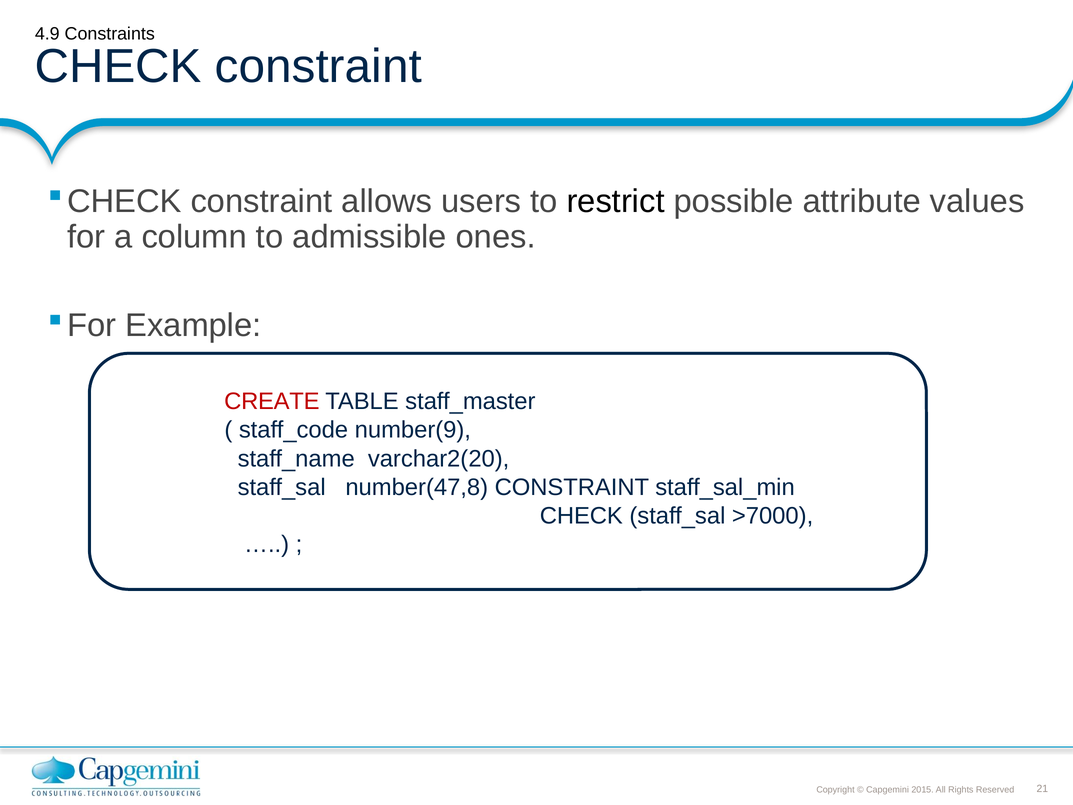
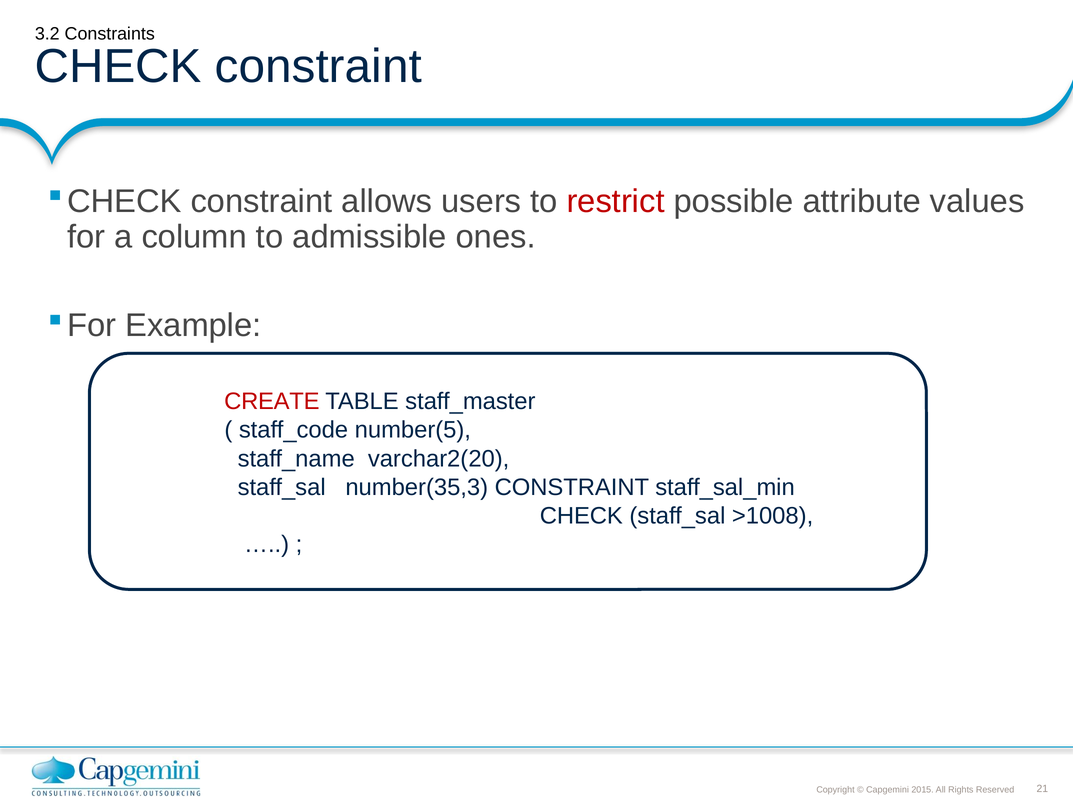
4.9: 4.9 -> 3.2
restrict colour: black -> red
number(9: number(9 -> number(5
number(47,8: number(47,8 -> number(35,3
>7000: >7000 -> >1008
